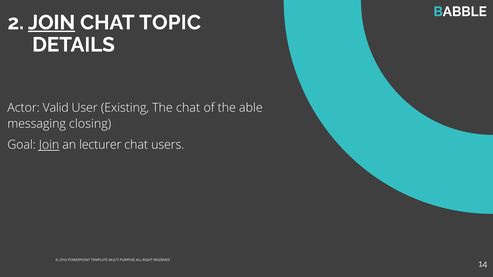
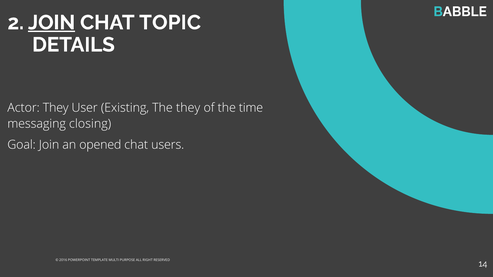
Actor Valid: Valid -> They
The chat: chat -> they
able: able -> time
Join at (49, 145) underline: present -> none
lecturer: lecturer -> opened
